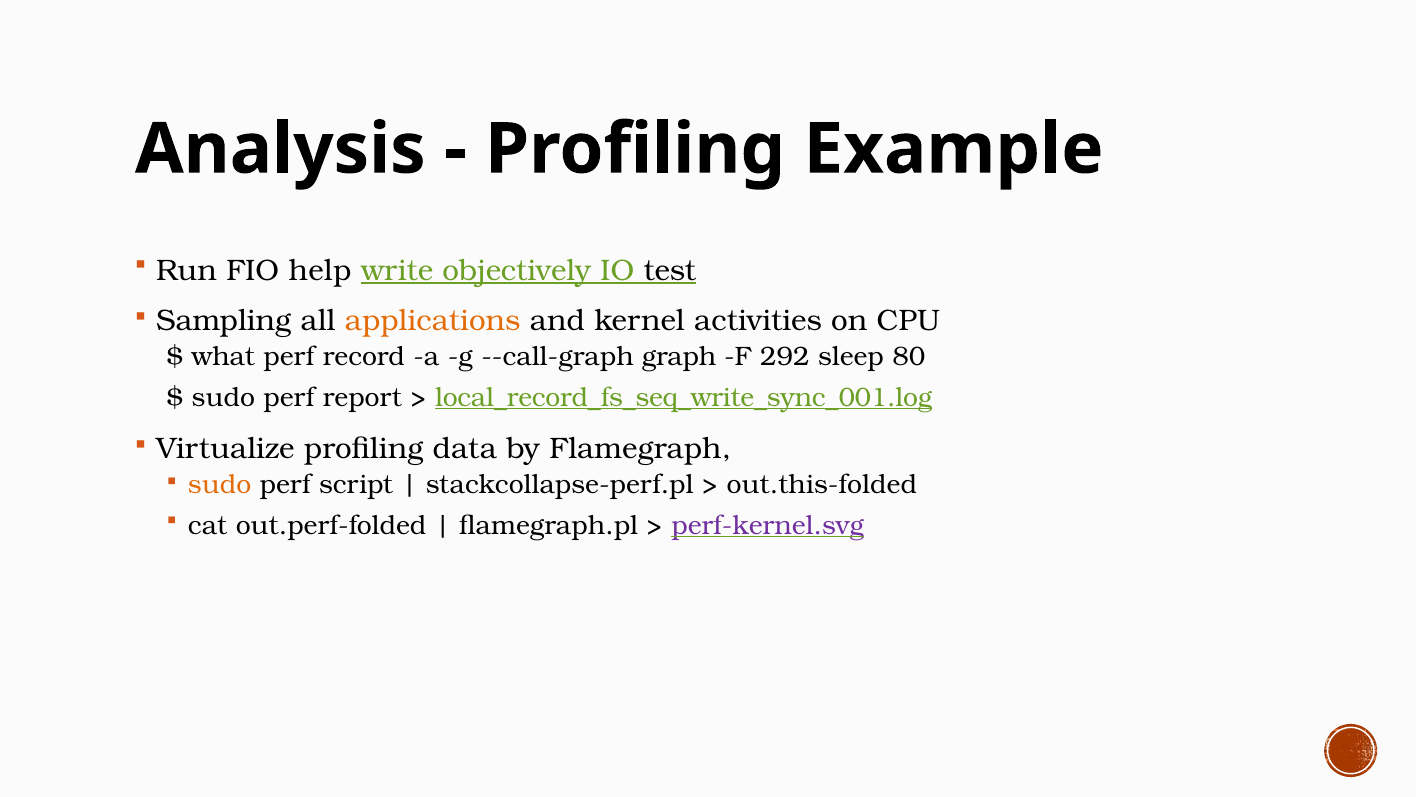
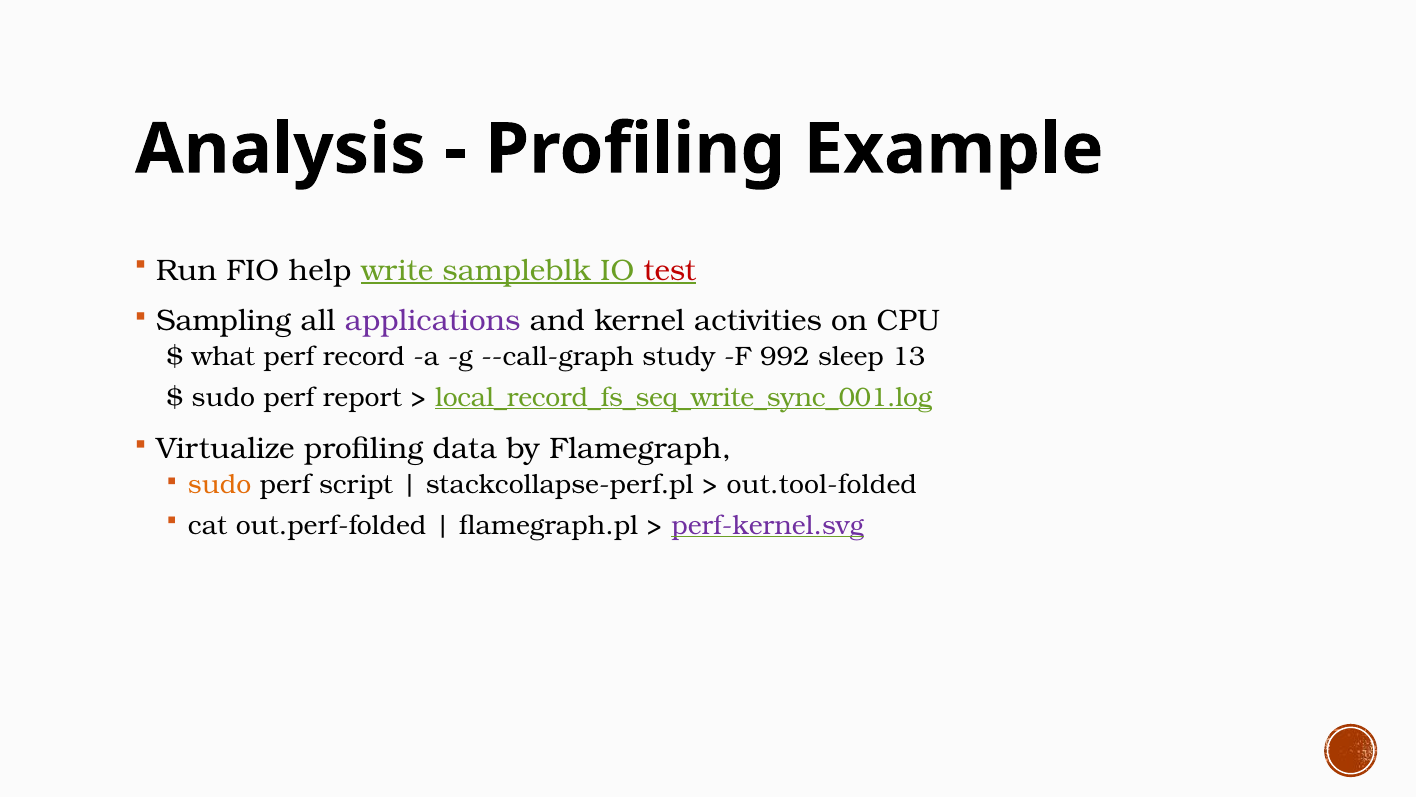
objectively: objectively -> sampleblk
test colour: black -> red
applications colour: orange -> purple
graph: graph -> study
292: 292 -> 992
80: 80 -> 13
out.this-folded: out.this-folded -> out.tool-folded
